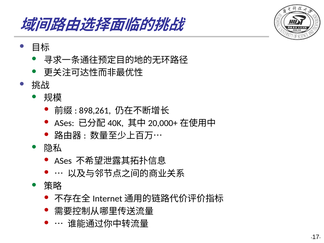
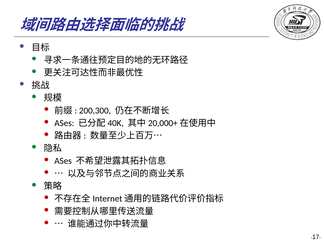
898,261: 898,261 -> 200,300
